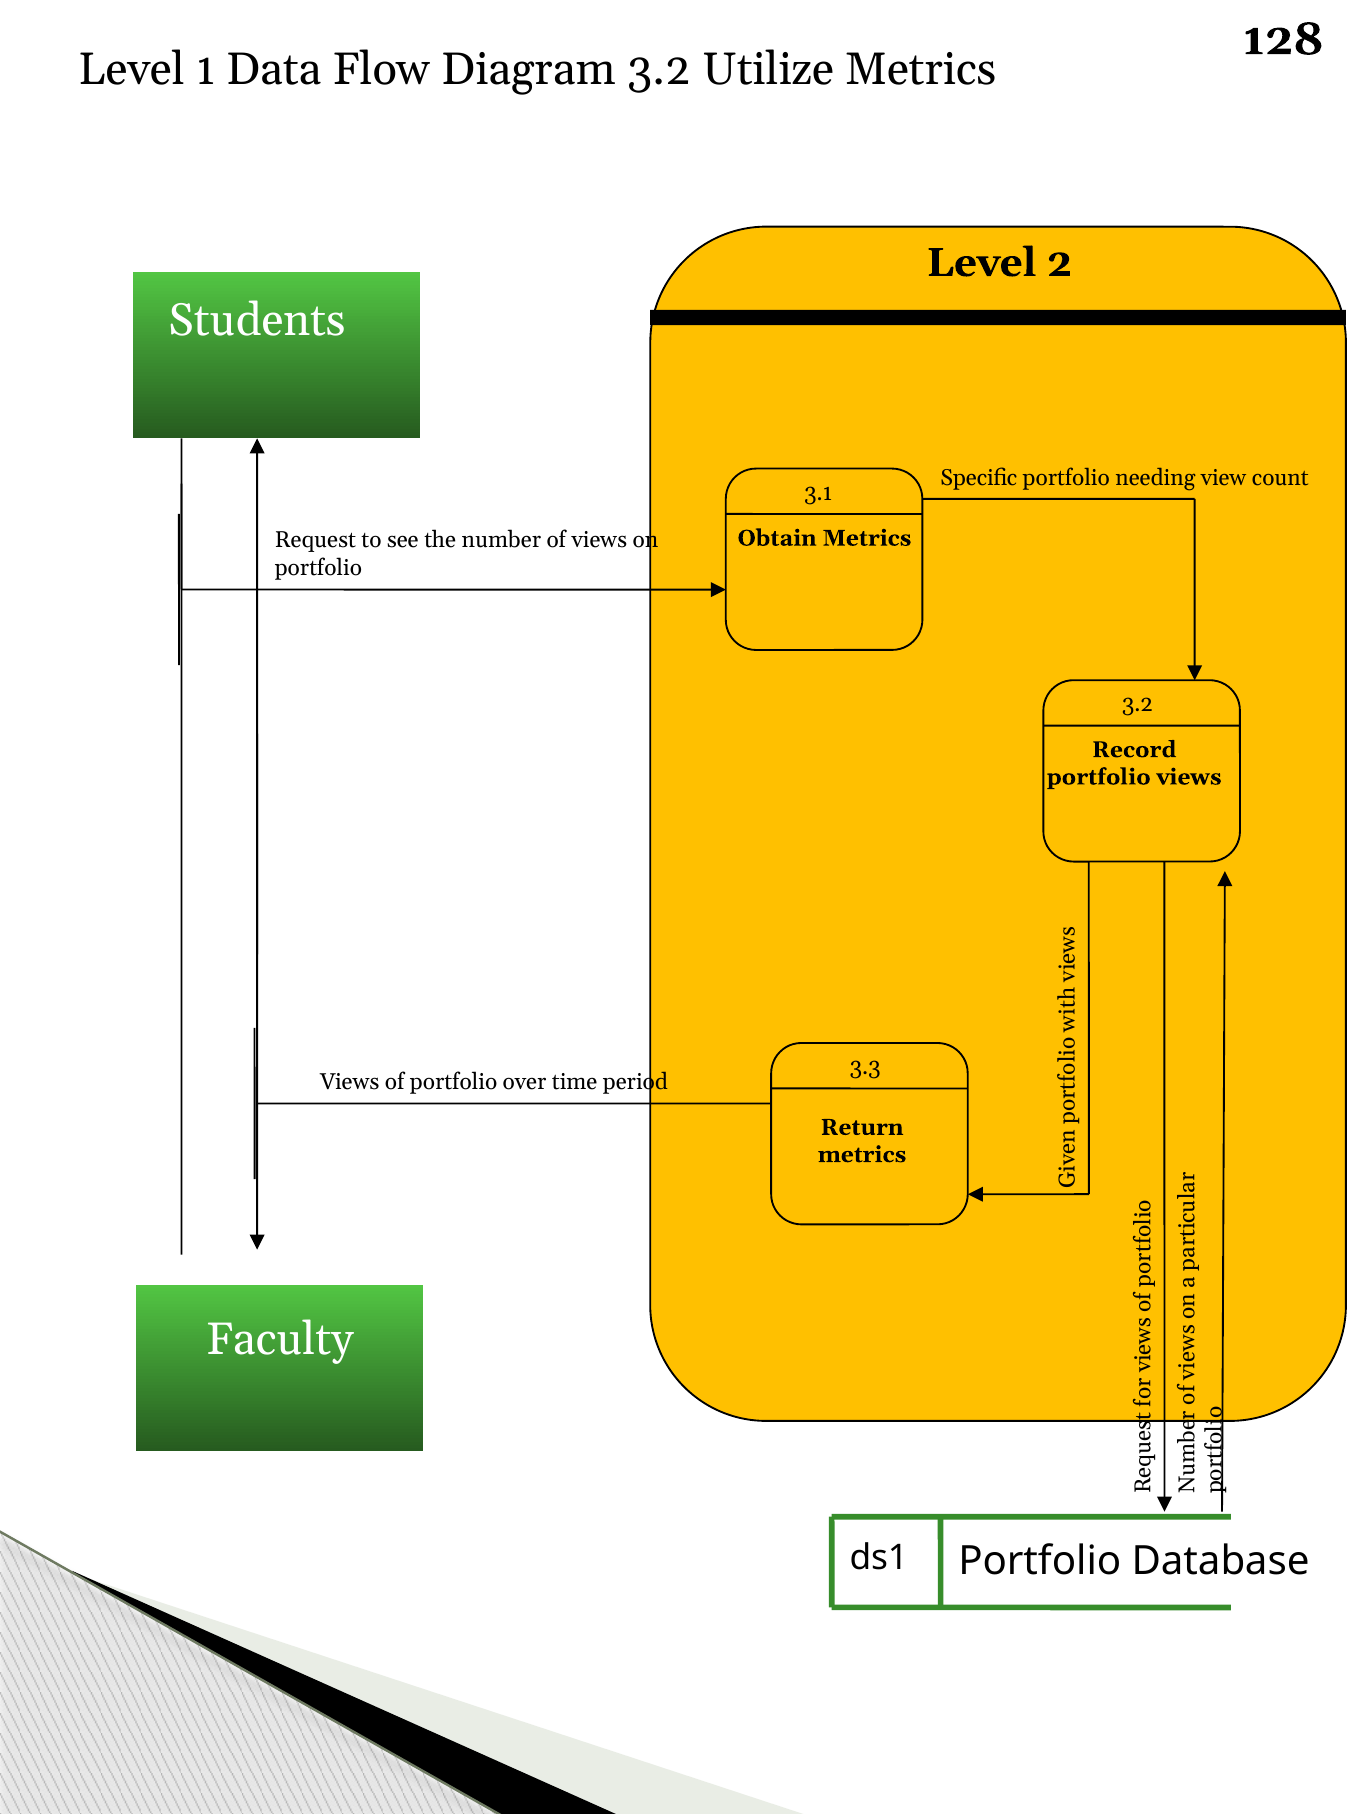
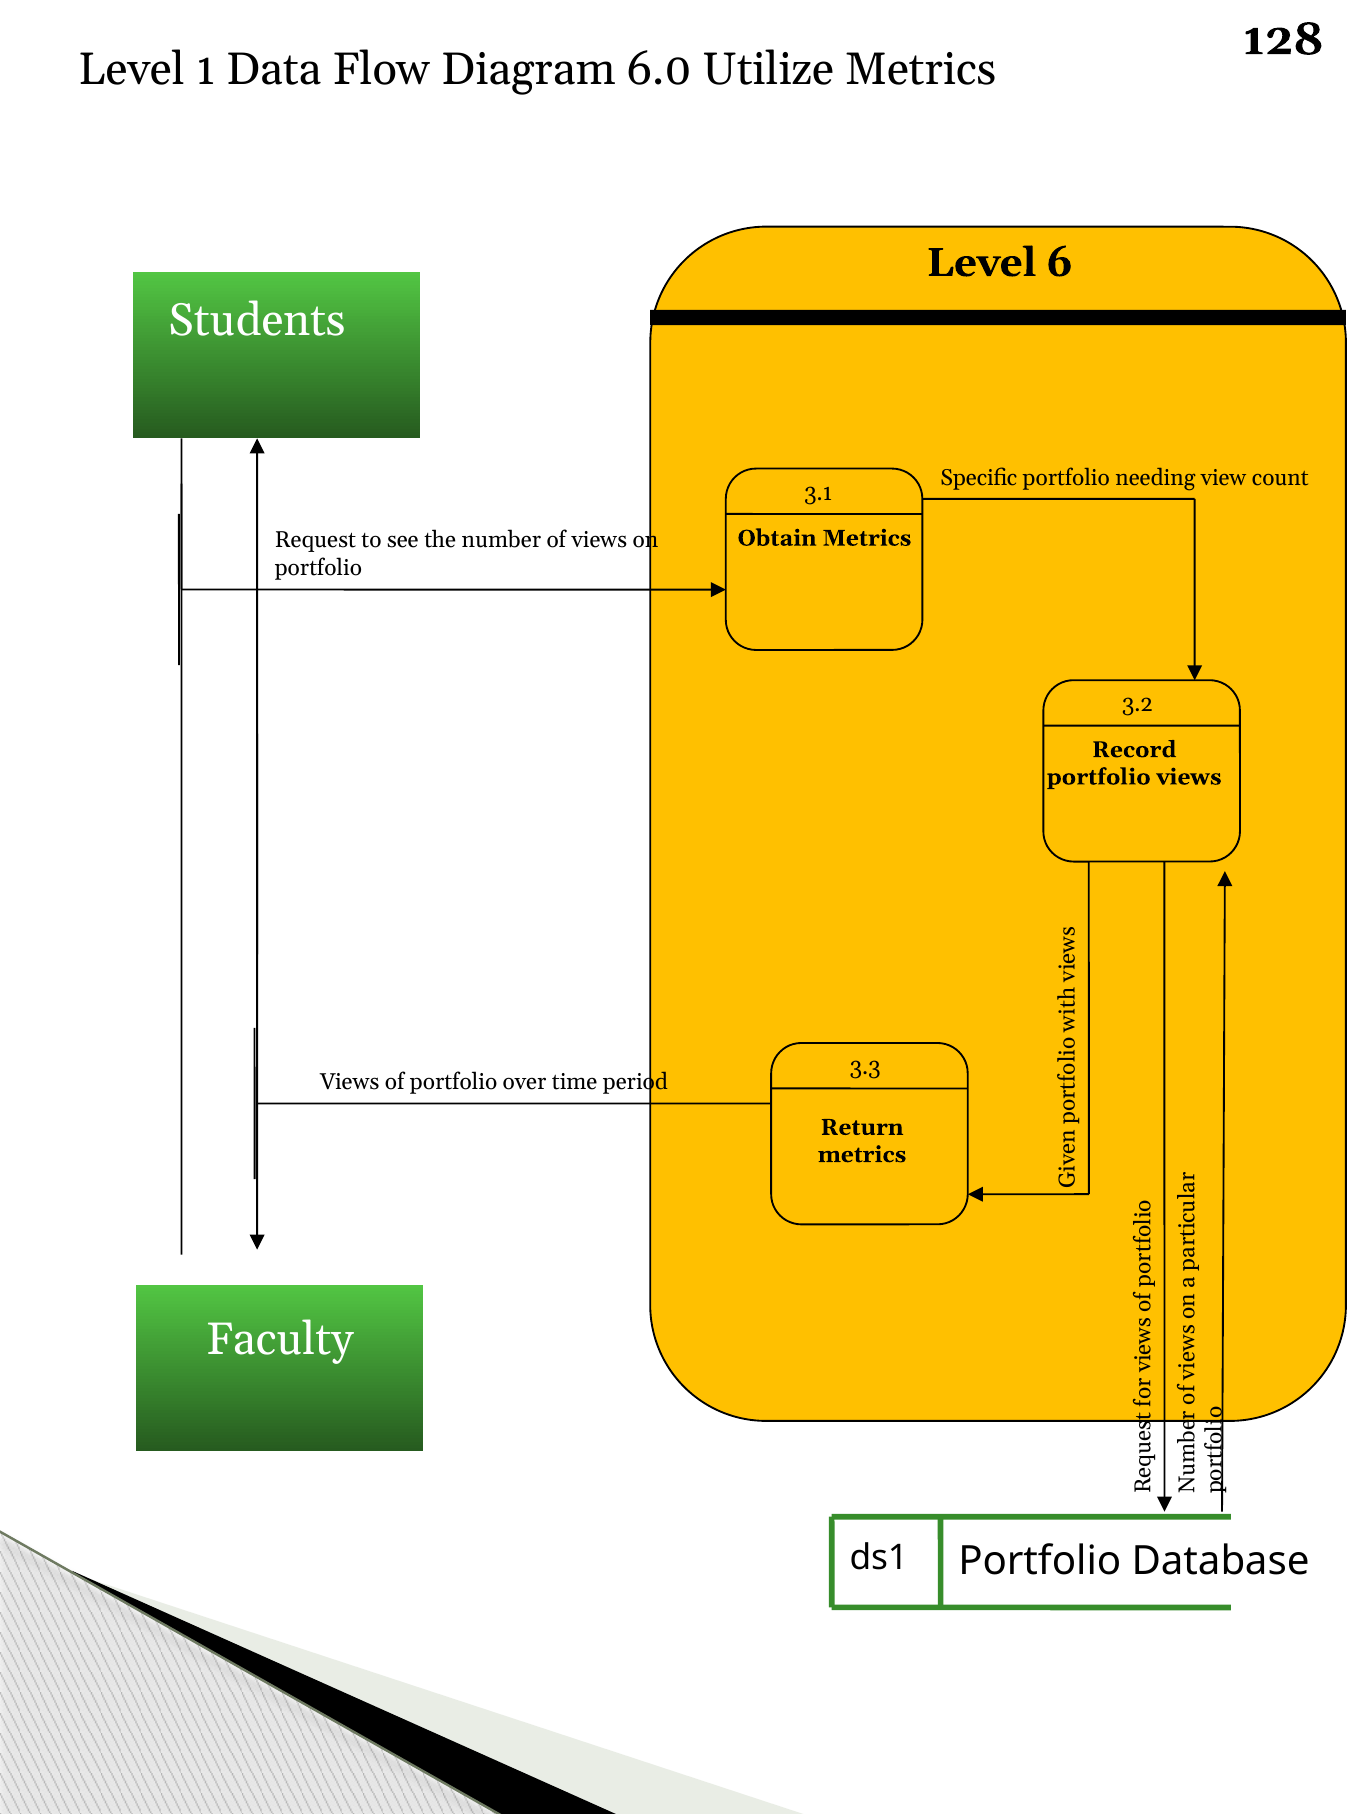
Diagram 3.2: 3.2 -> 6.0
2: 2 -> 6
